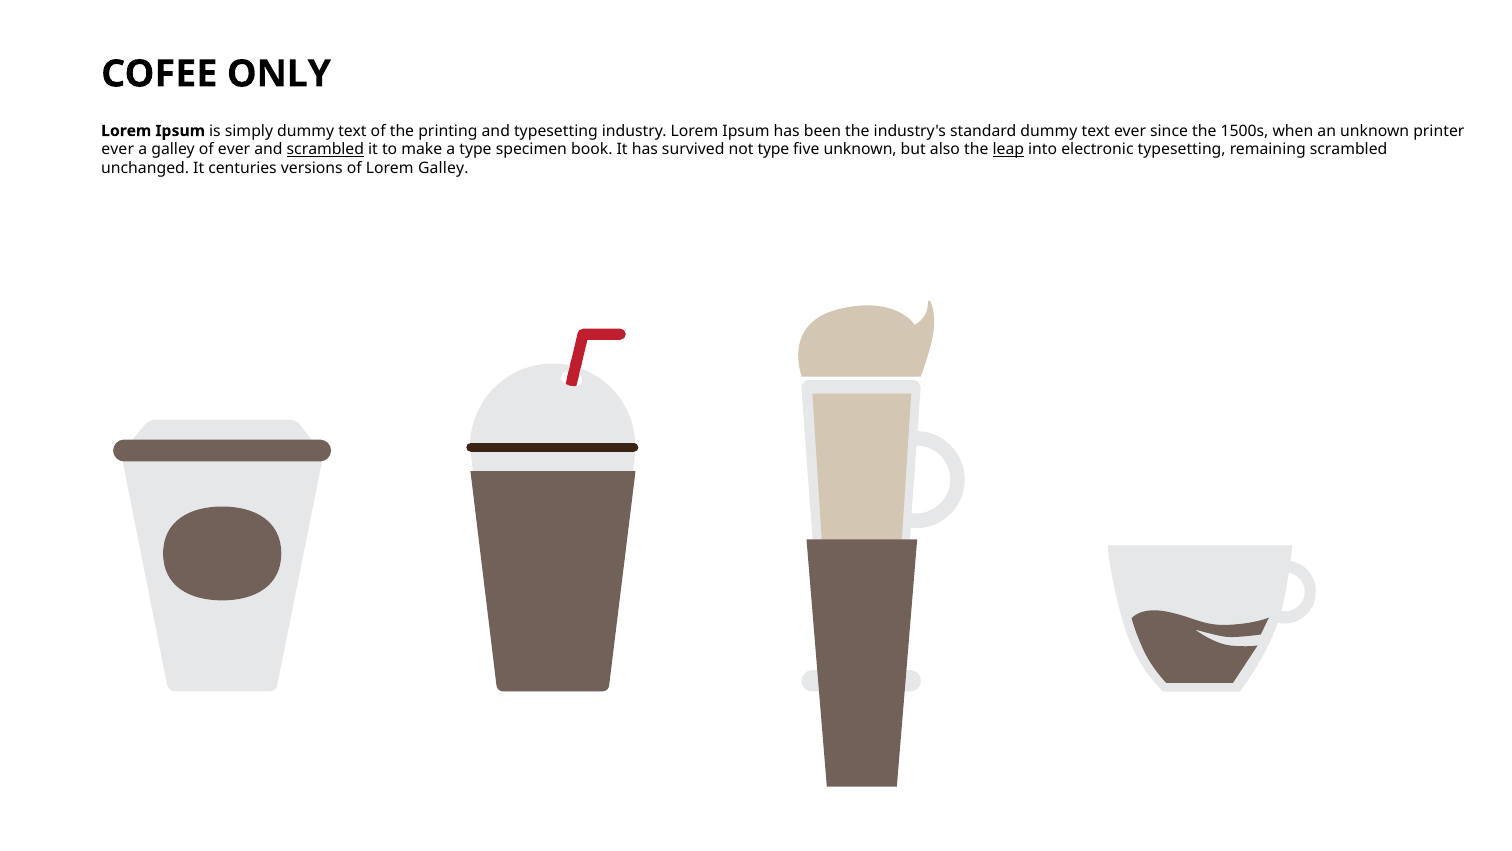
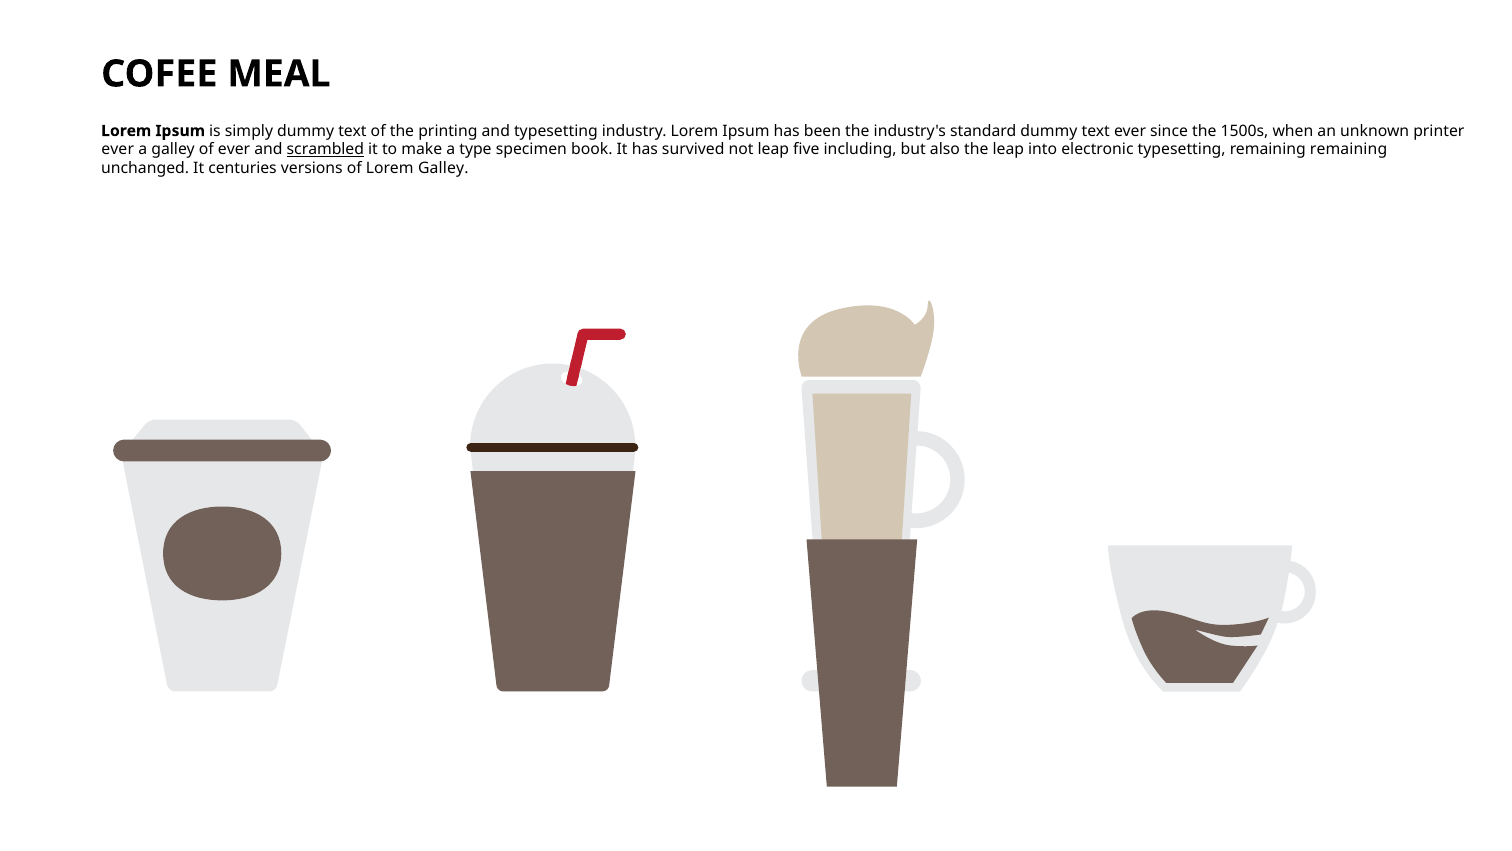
ONLY: ONLY -> MEAL
not type: type -> leap
five unknown: unknown -> including
leap at (1008, 150) underline: present -> none
remaining scrambled: scrambled -> remaining
